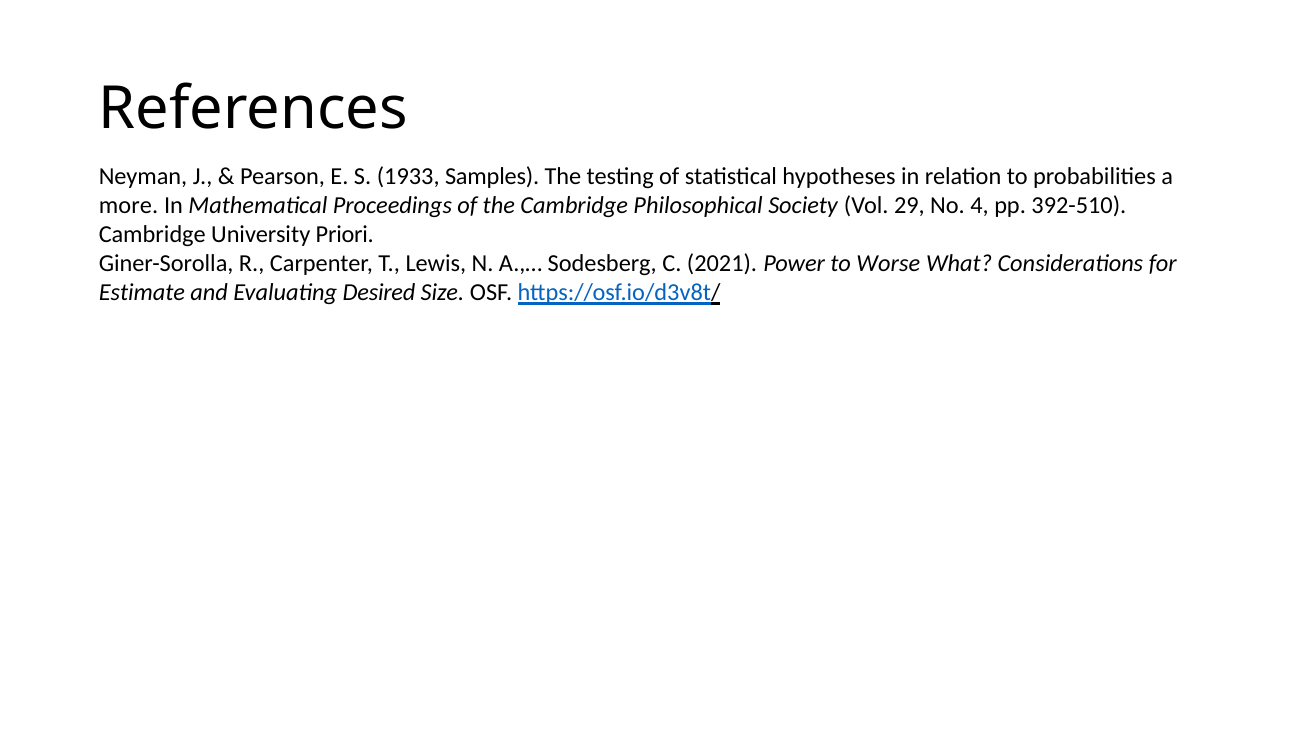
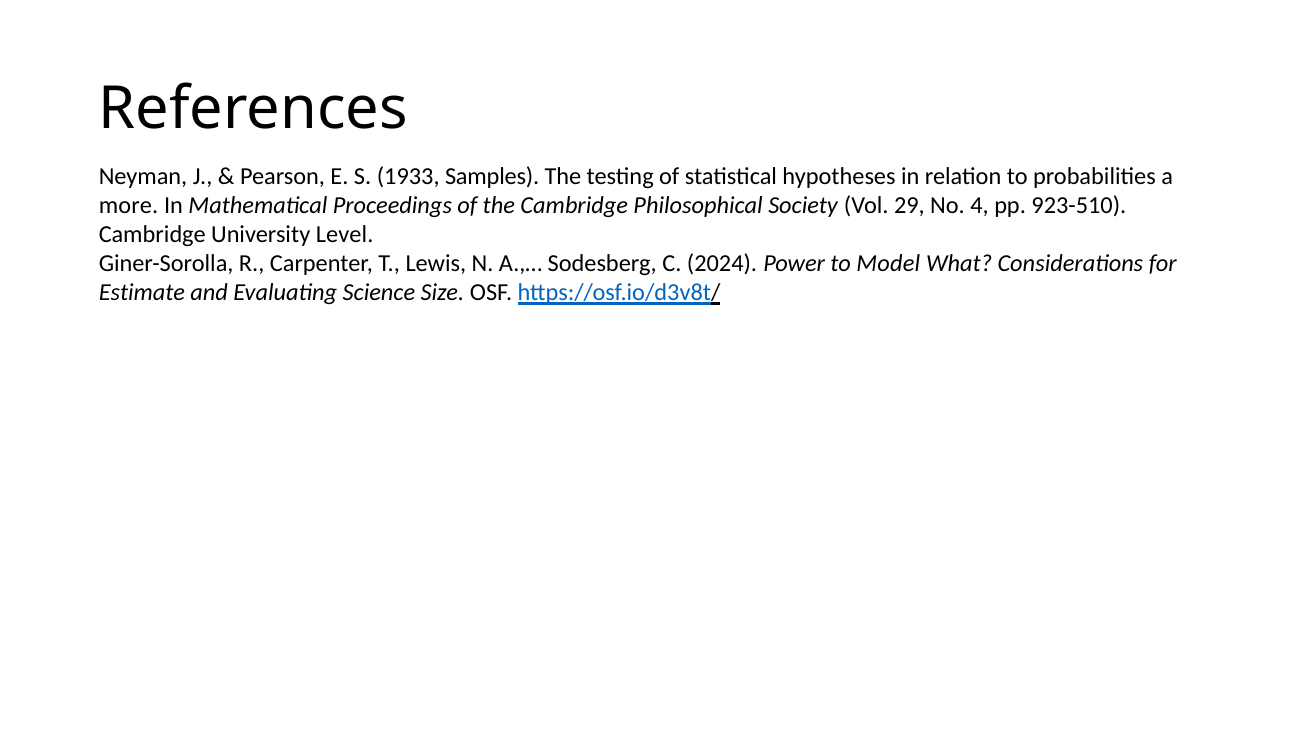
392-510: 392-510 -> 923-510
Priori: Priori -> Level
2021: 2021 -> 2024
Worse: Worse -> Model
Desired: Desired -> Science
